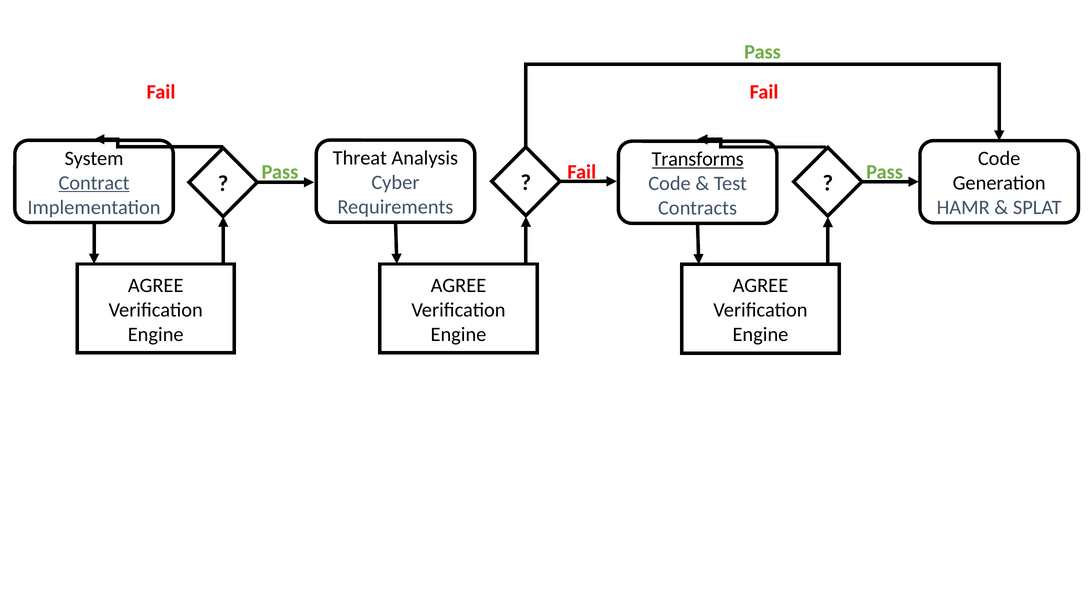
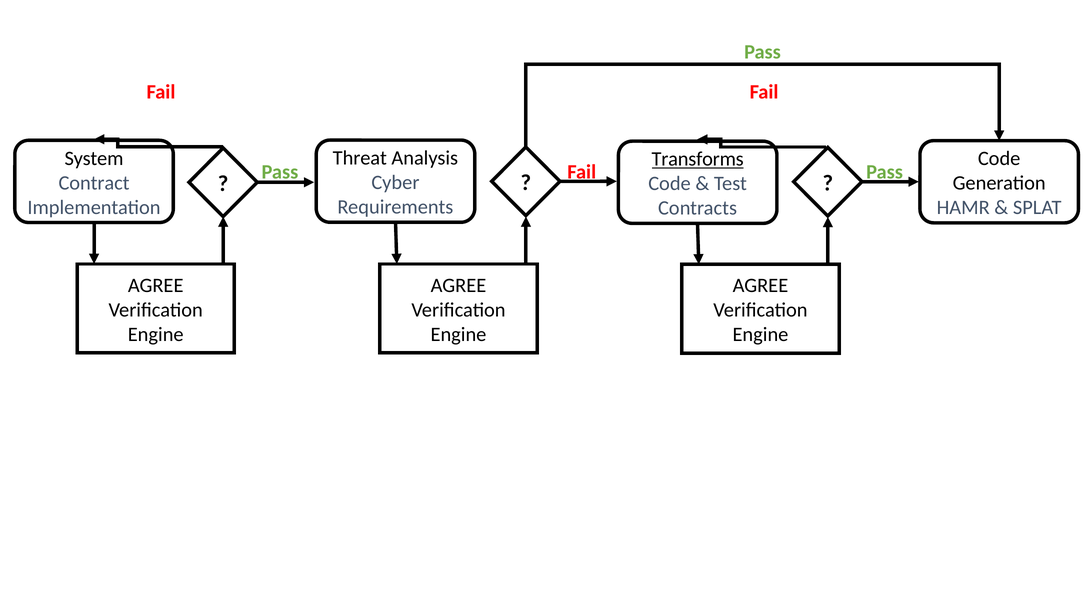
Contract underline: present -> none
